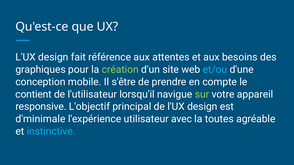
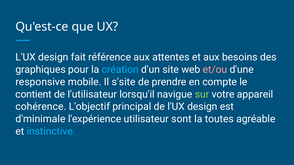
création colour: light green -> light blue
et/ou colour: light blue -> pink
conception: conception -> responsive
s'être: s'être -> s'site
responsive: responsive -> cohérence
avec: avec -> sont
